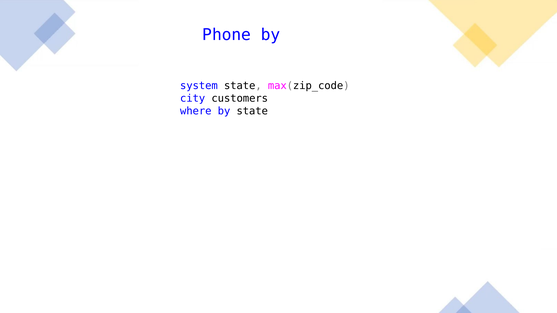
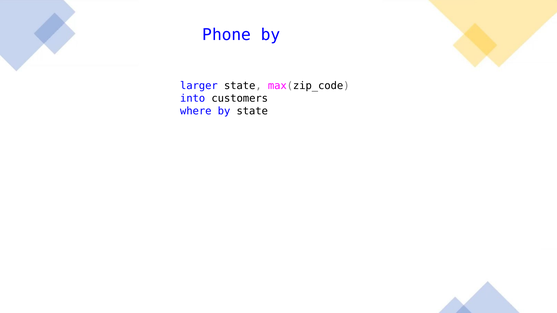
system: system -> larger
city: city -> into
